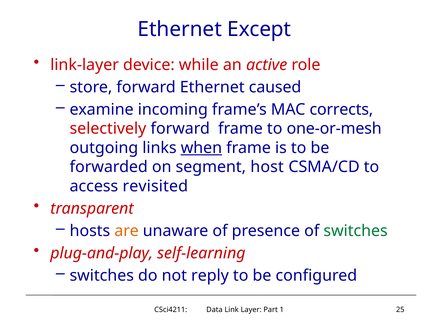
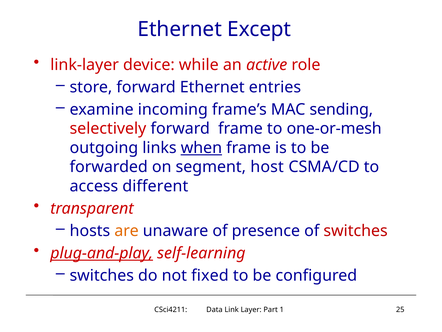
caused: caused -> entries
corrects: corrects -> sending
revisited: revisited -> different
switches at (356, 231) colour: green -> red
plug-and-play underline: none -> present
reply: reply -> fixed
